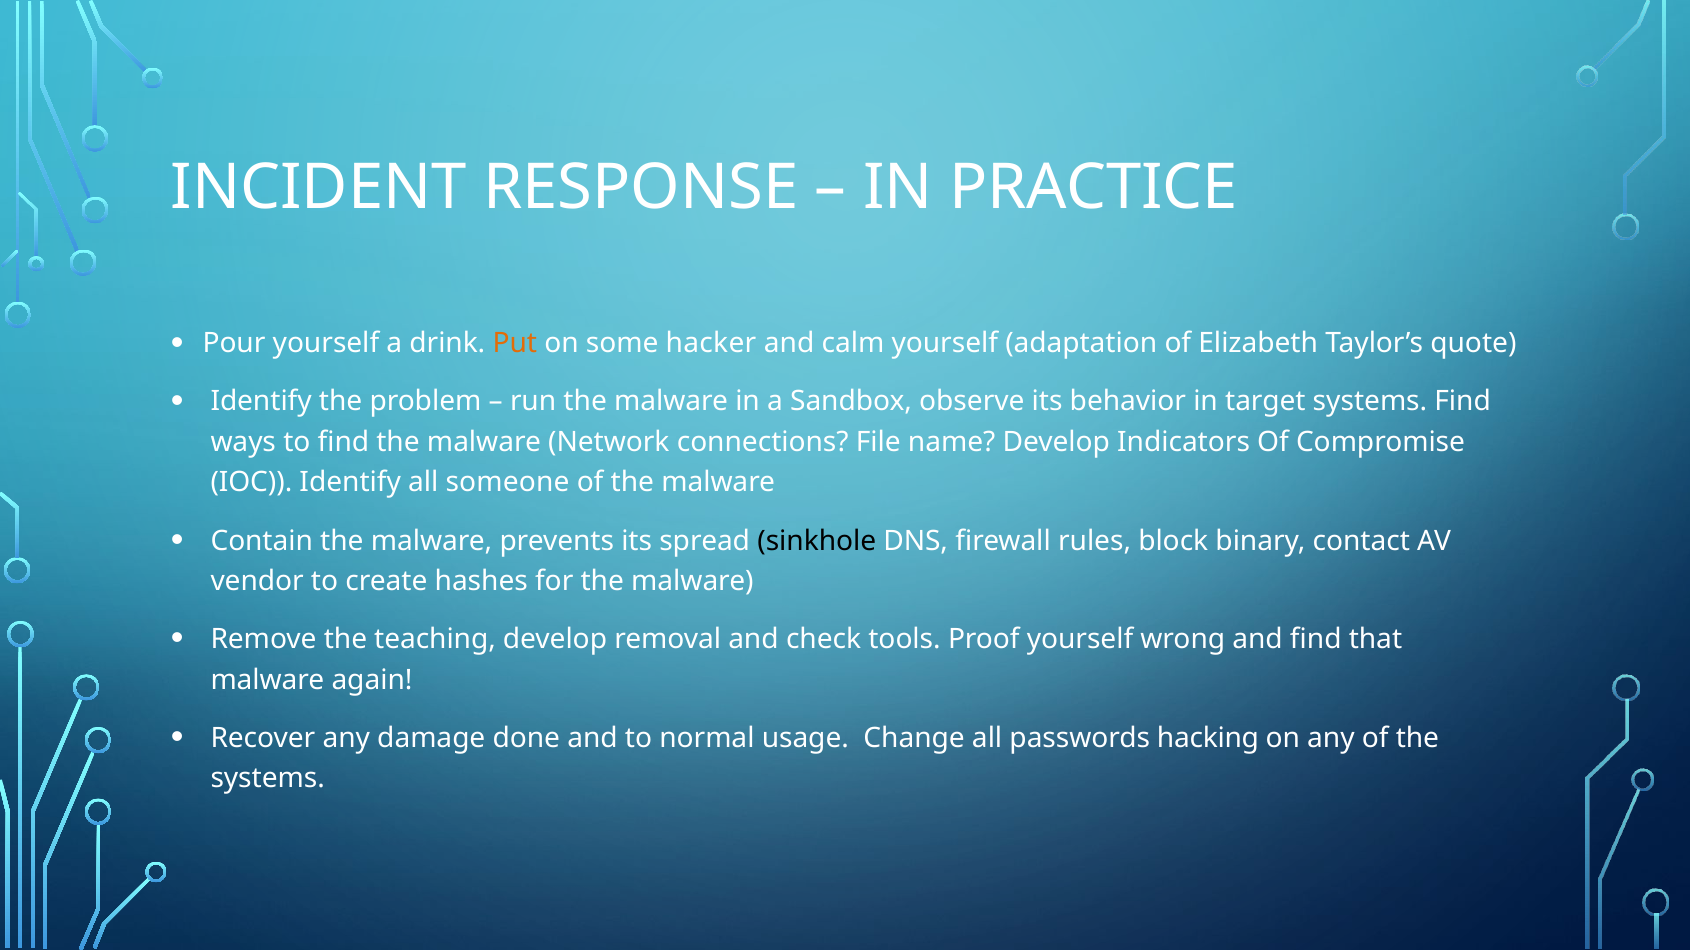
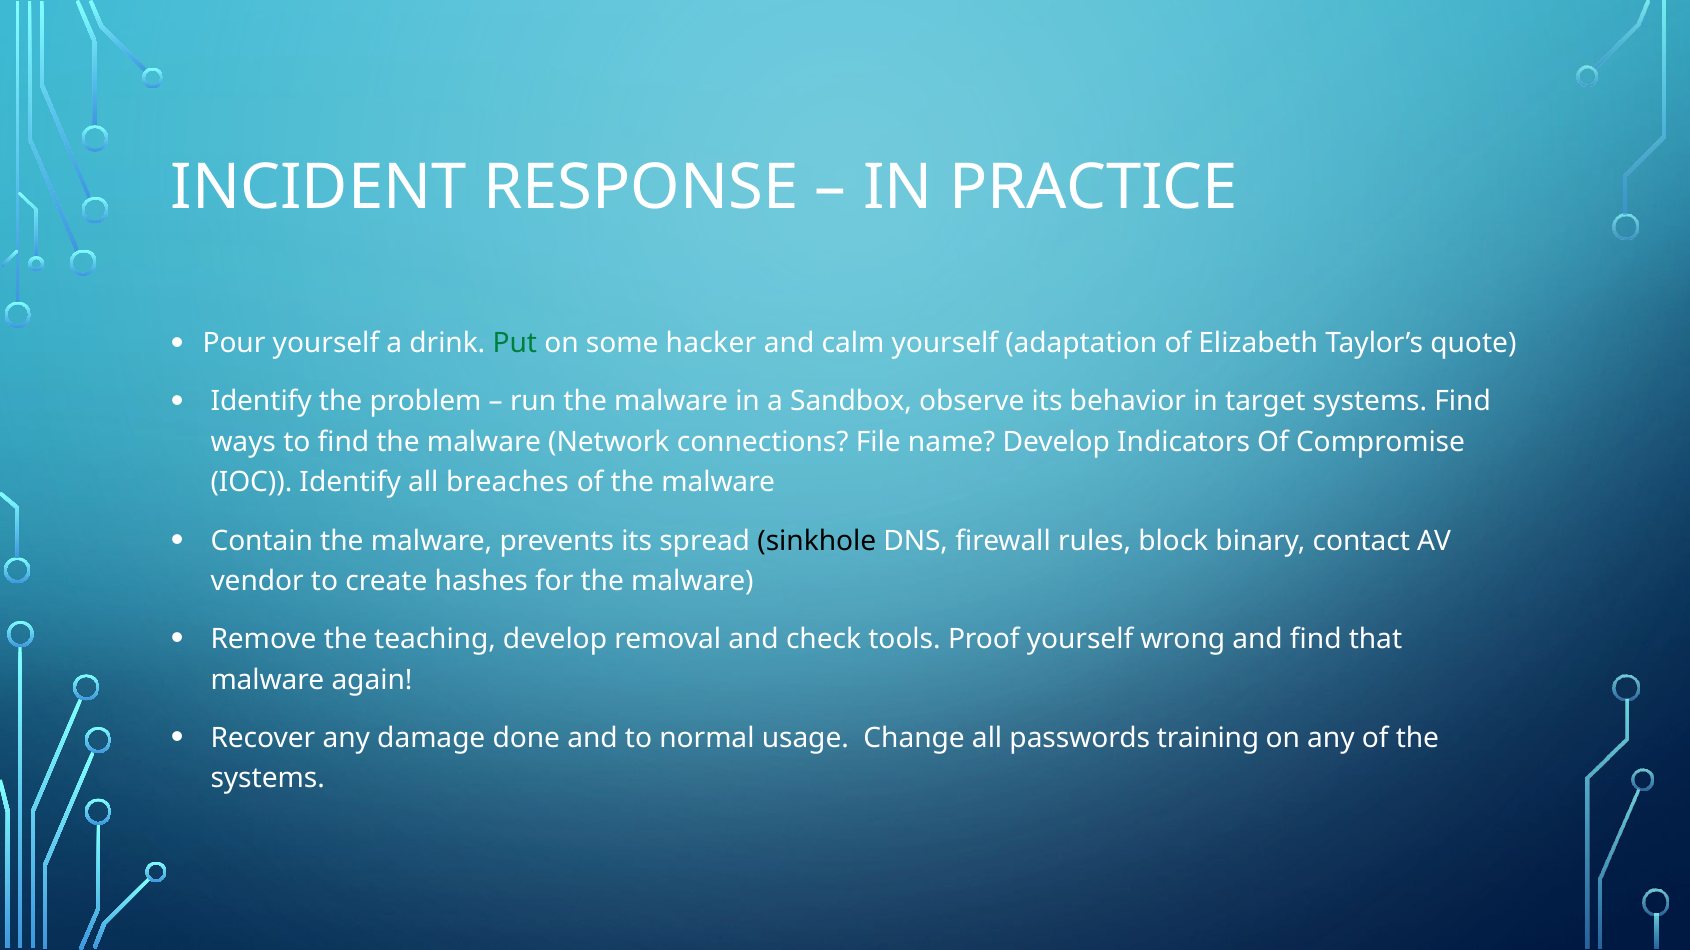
Put colour: orange -> green
someone: someone -> breaches
hacking: hacking -> training
